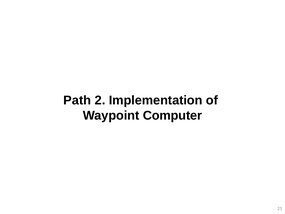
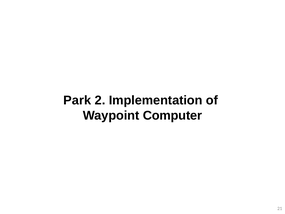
Path: Path -> Park
